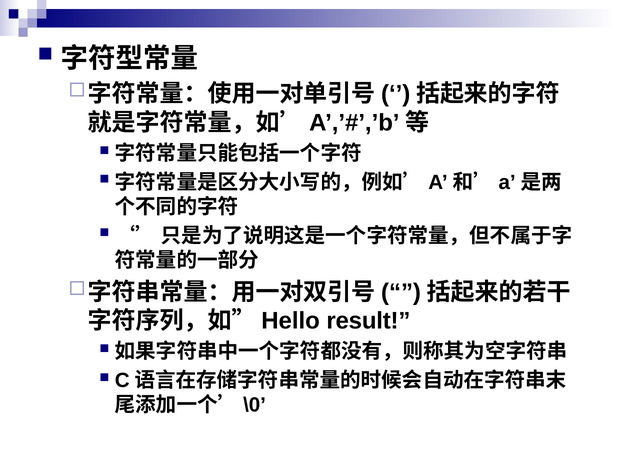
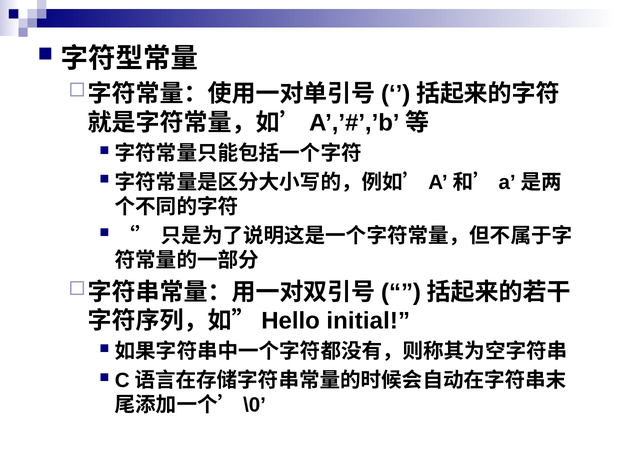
result: result -> initial
